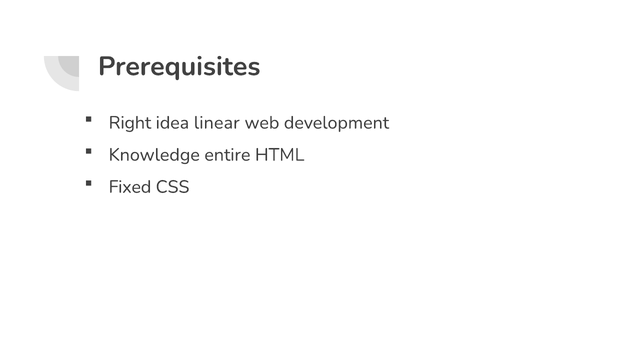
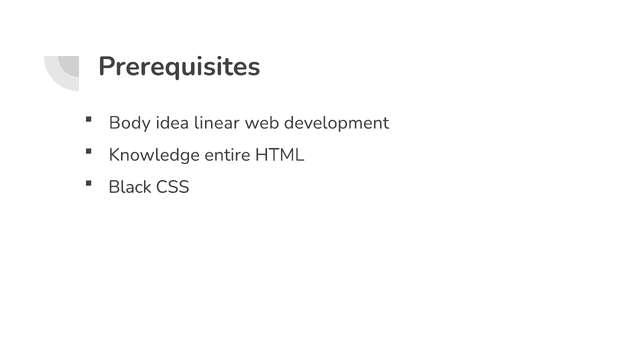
Right: Right -> Body
Fixed: Fixed -> Black
